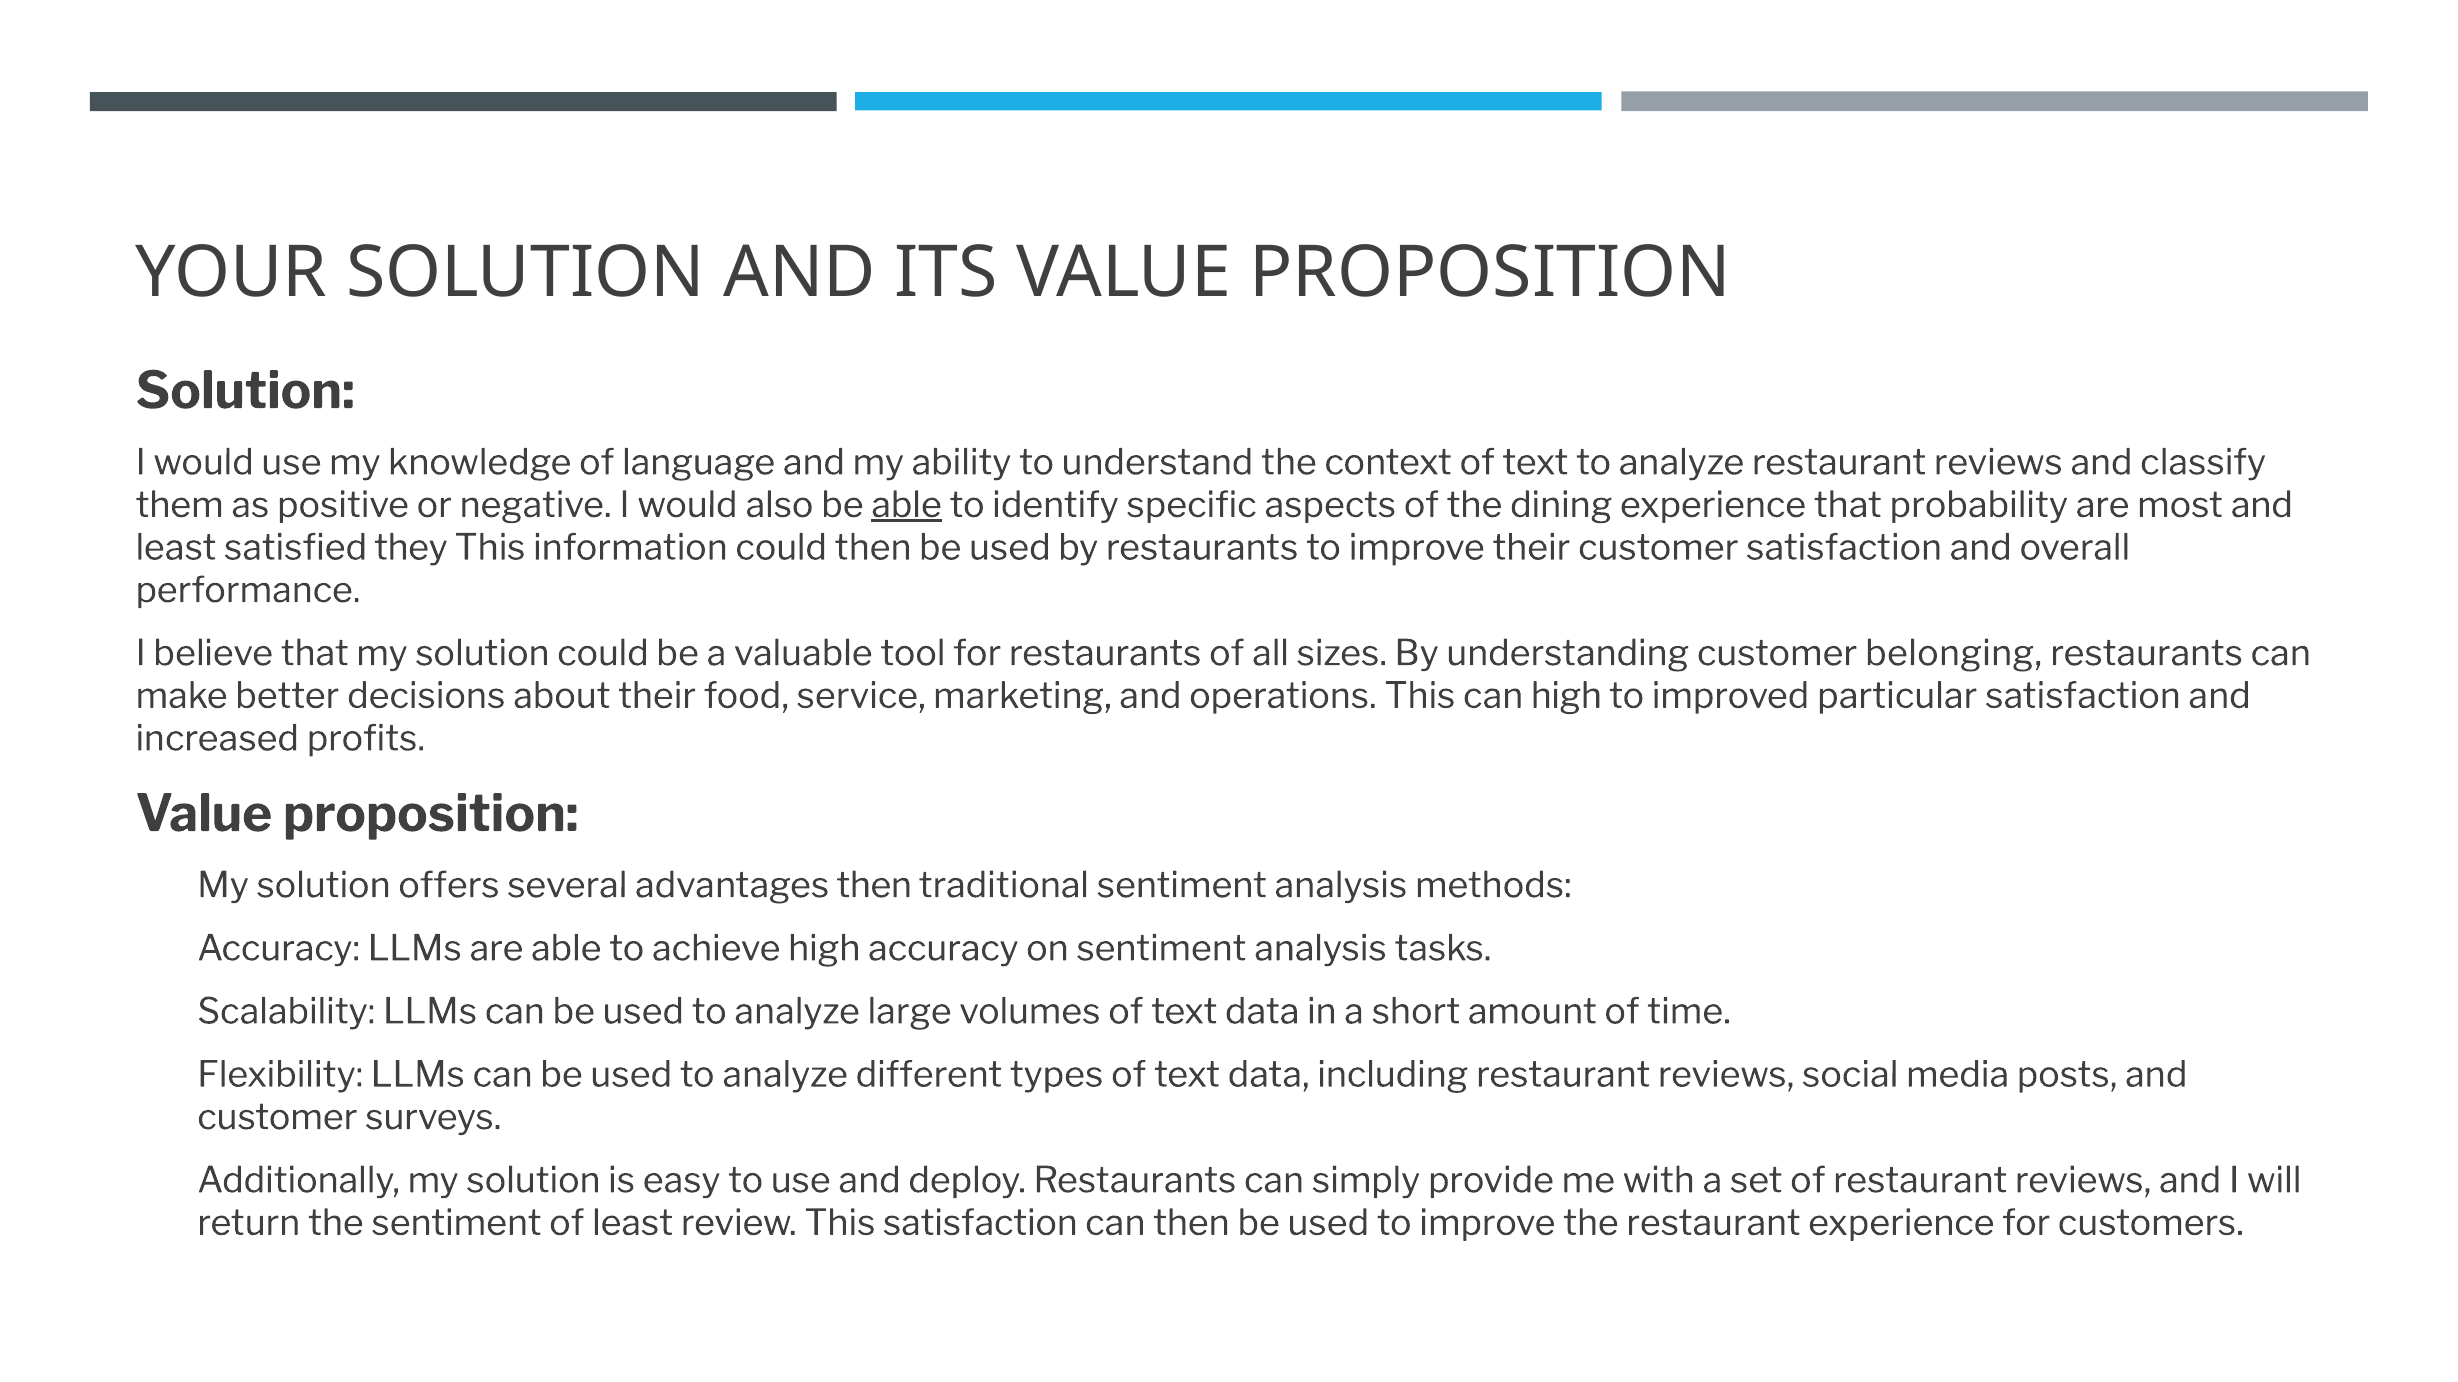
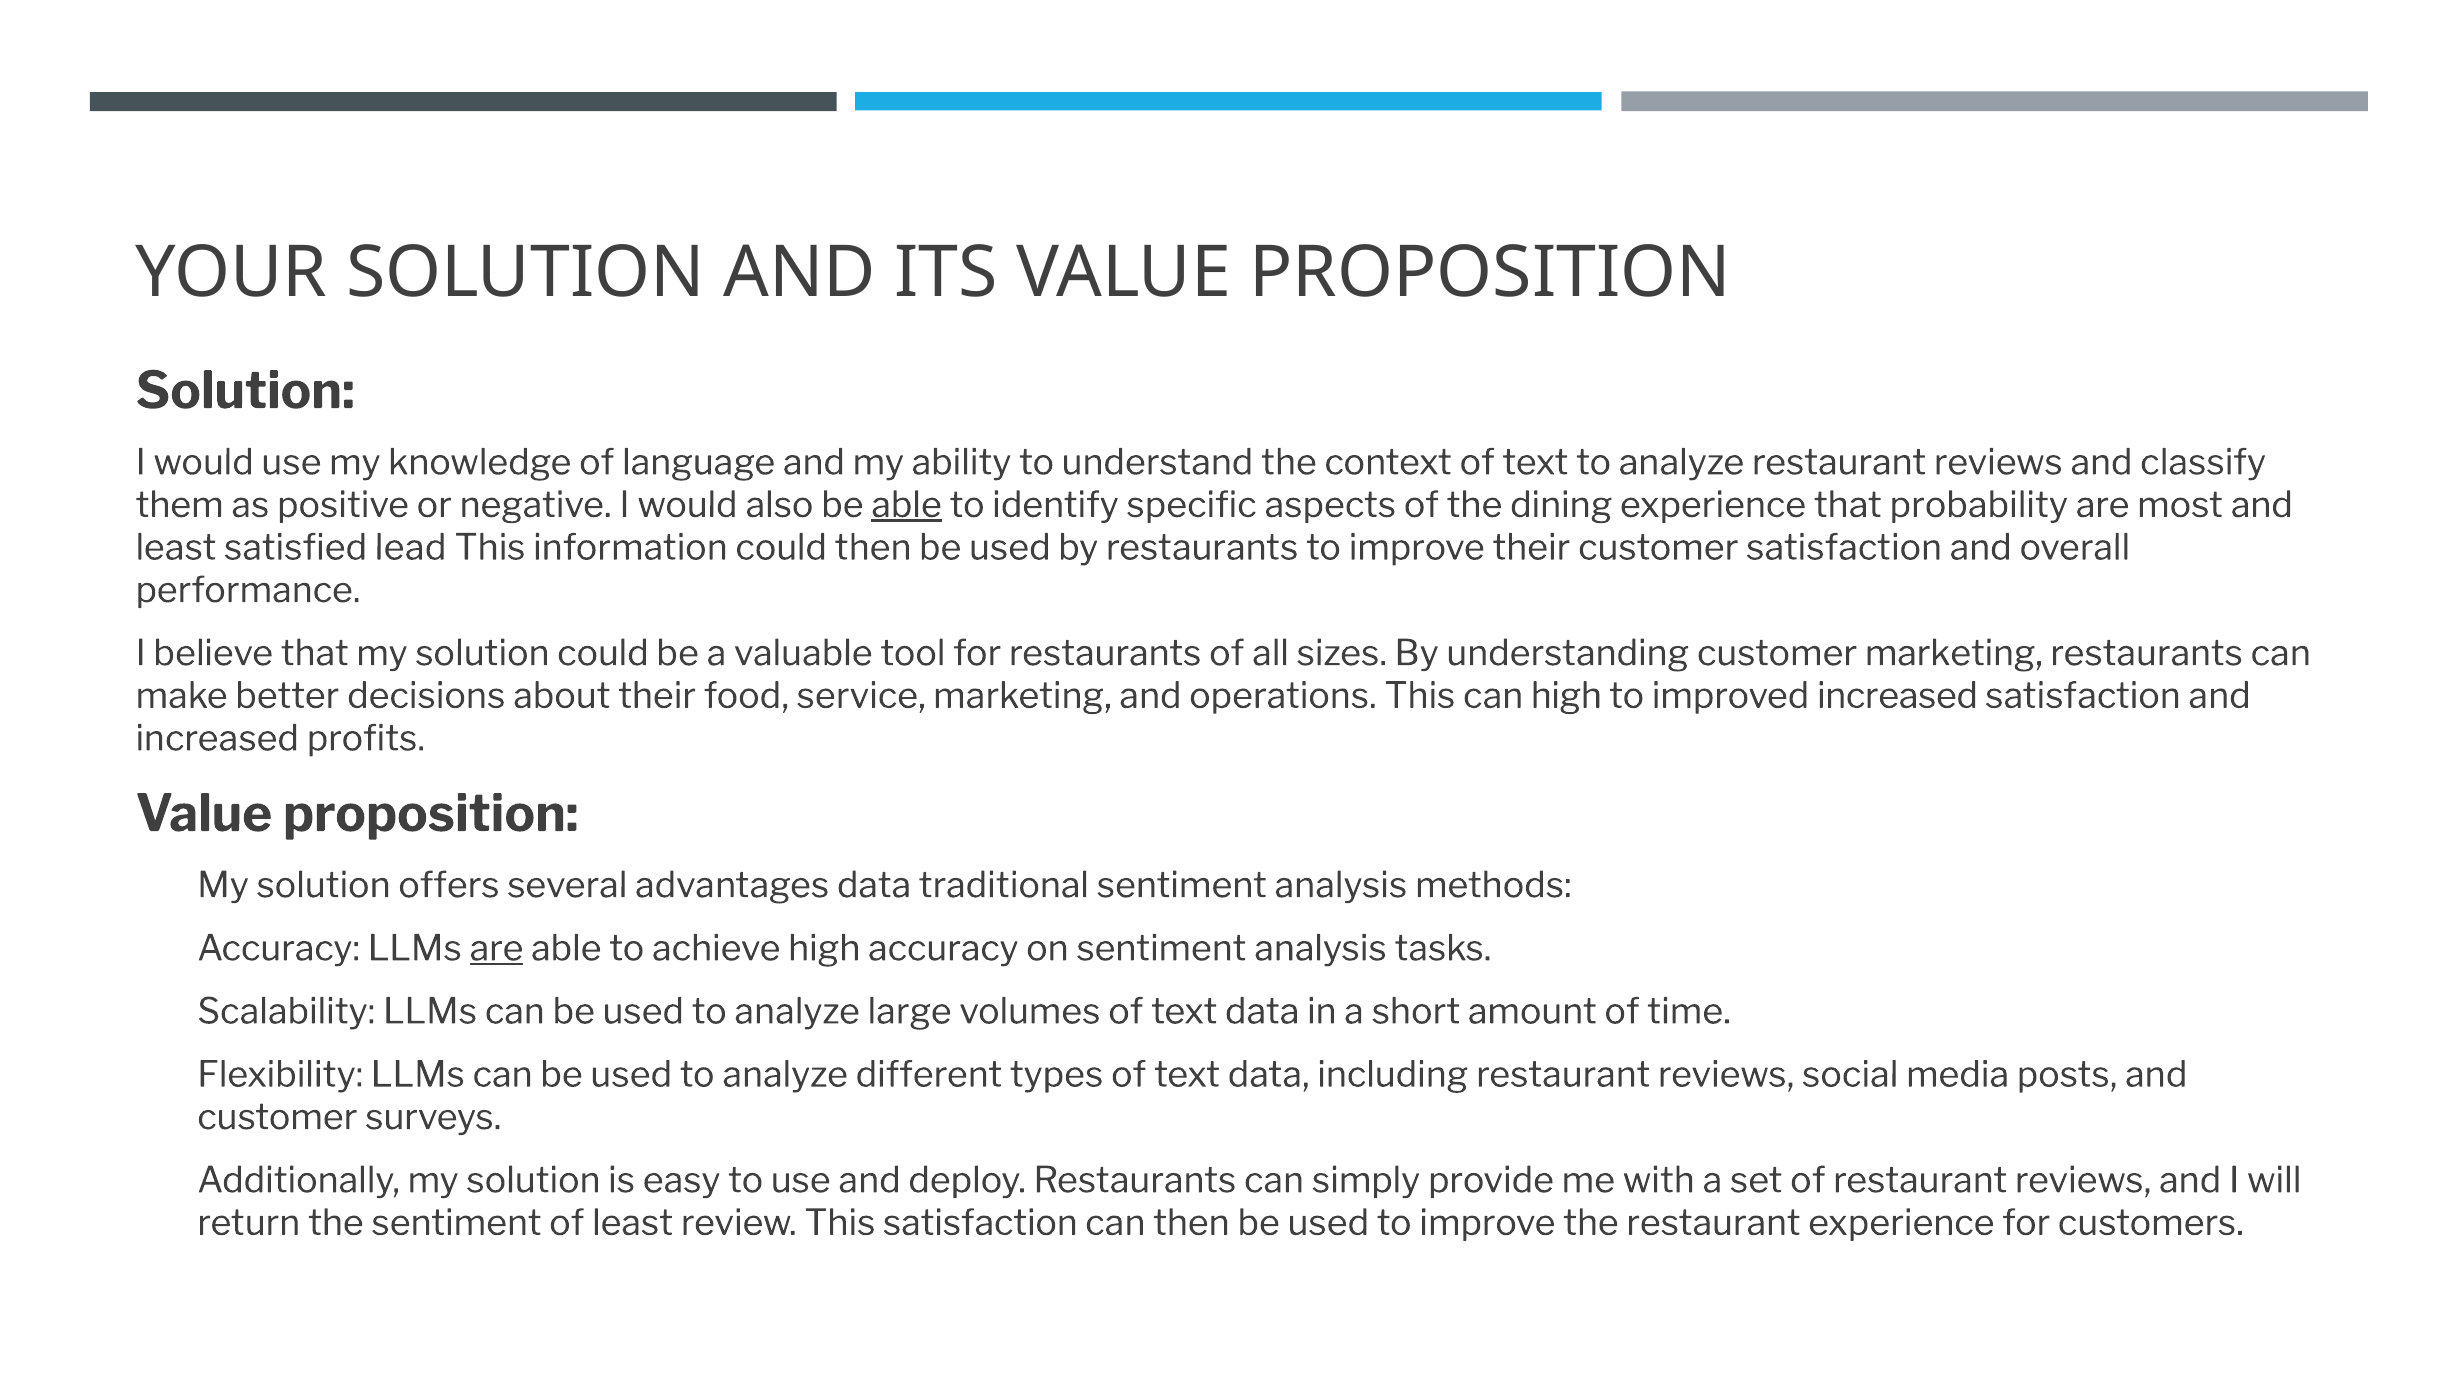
they: they -> lead
customer belonging: belonging -> marketing
improved particular: particular -> increased
advantages then: then -> data
are at (497, 949) underline: none -> present
